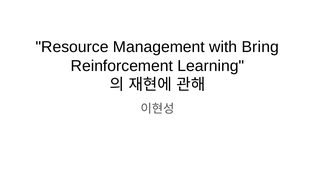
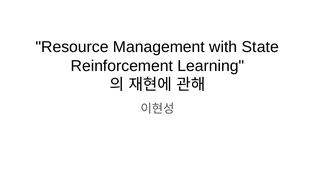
Bring: Bring -> State
